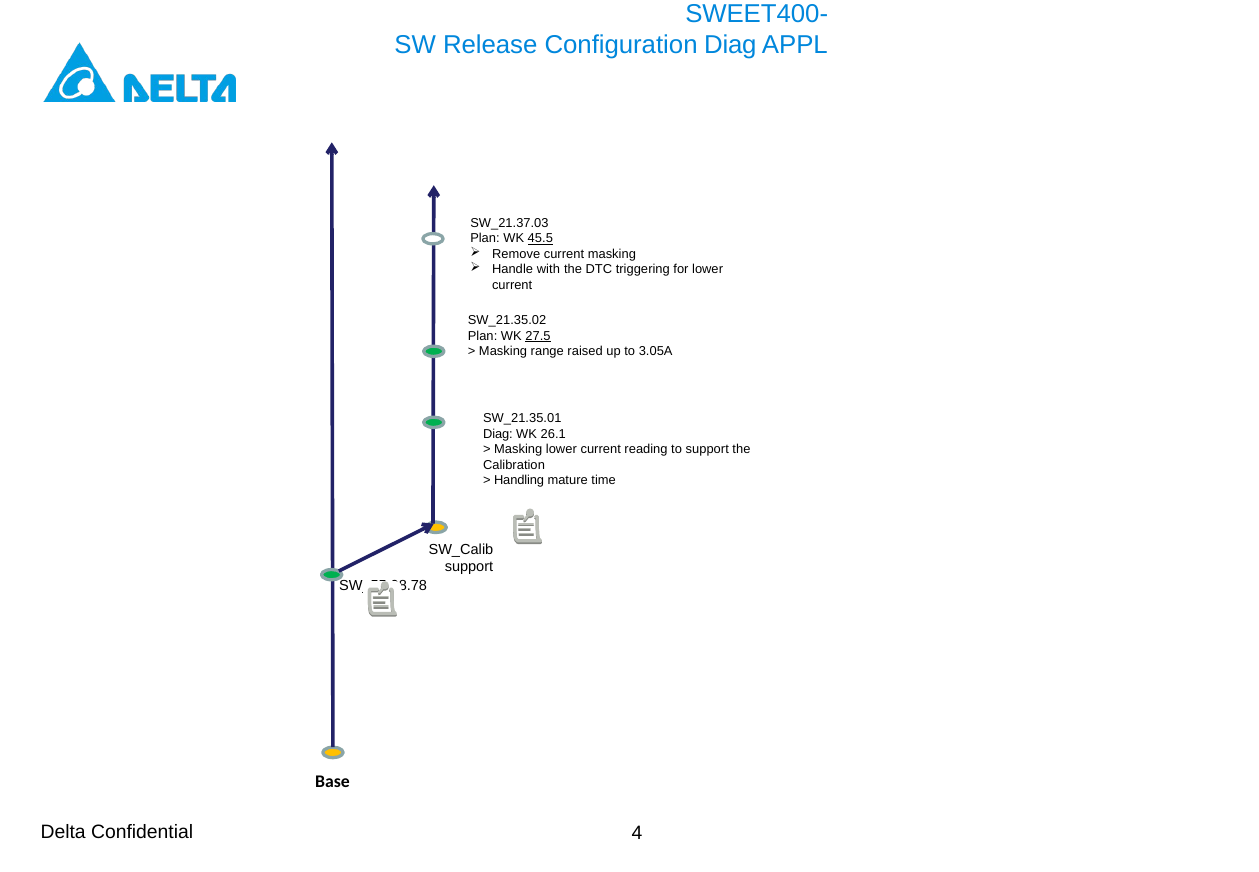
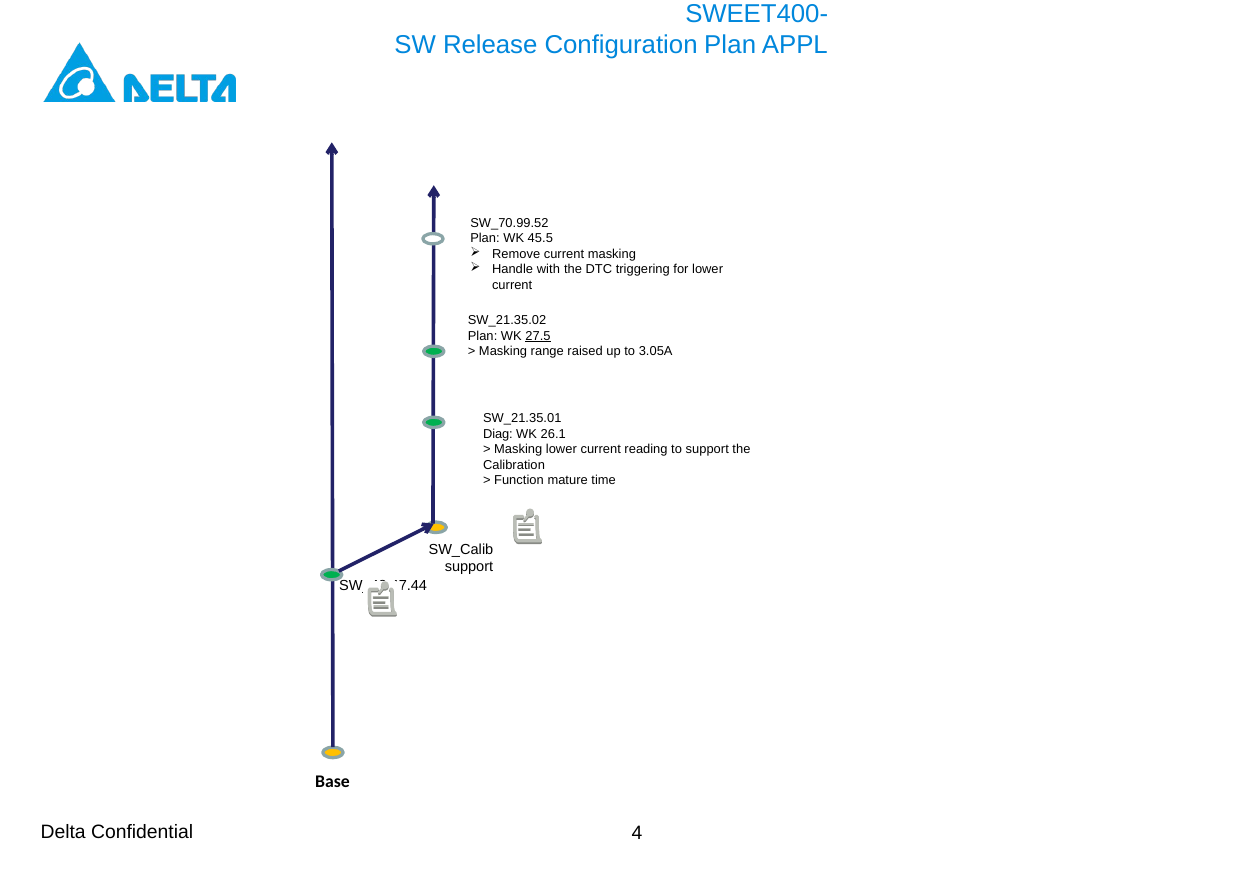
Configuration Diag: Diag -> Plan
SW_21.37.03: SW_21.37.03 -> SW_70.99.52
45.5 underline: present -> none
Handling: Handling -> Function
SW_55.08.78: SW_55.08.78 -> SW_48.47.44
